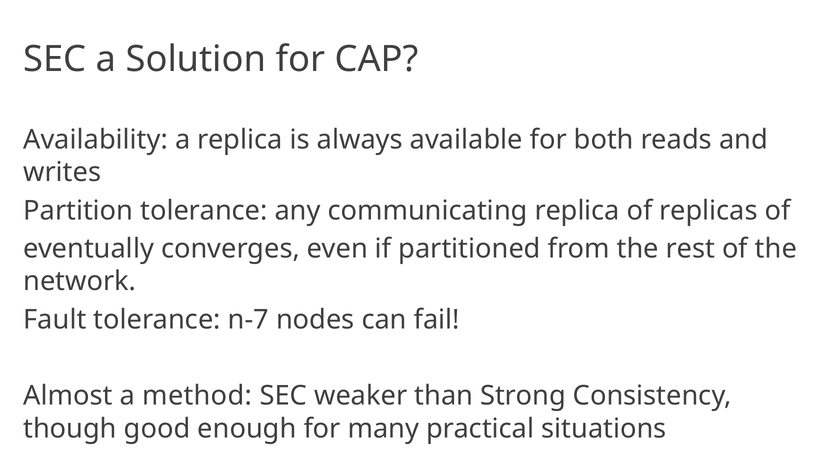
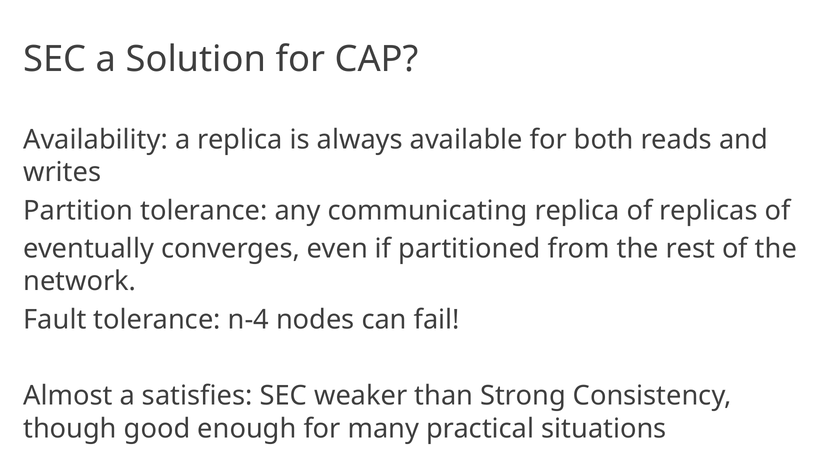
n-7: n-7 -> n-4
method: method -> satisfies
